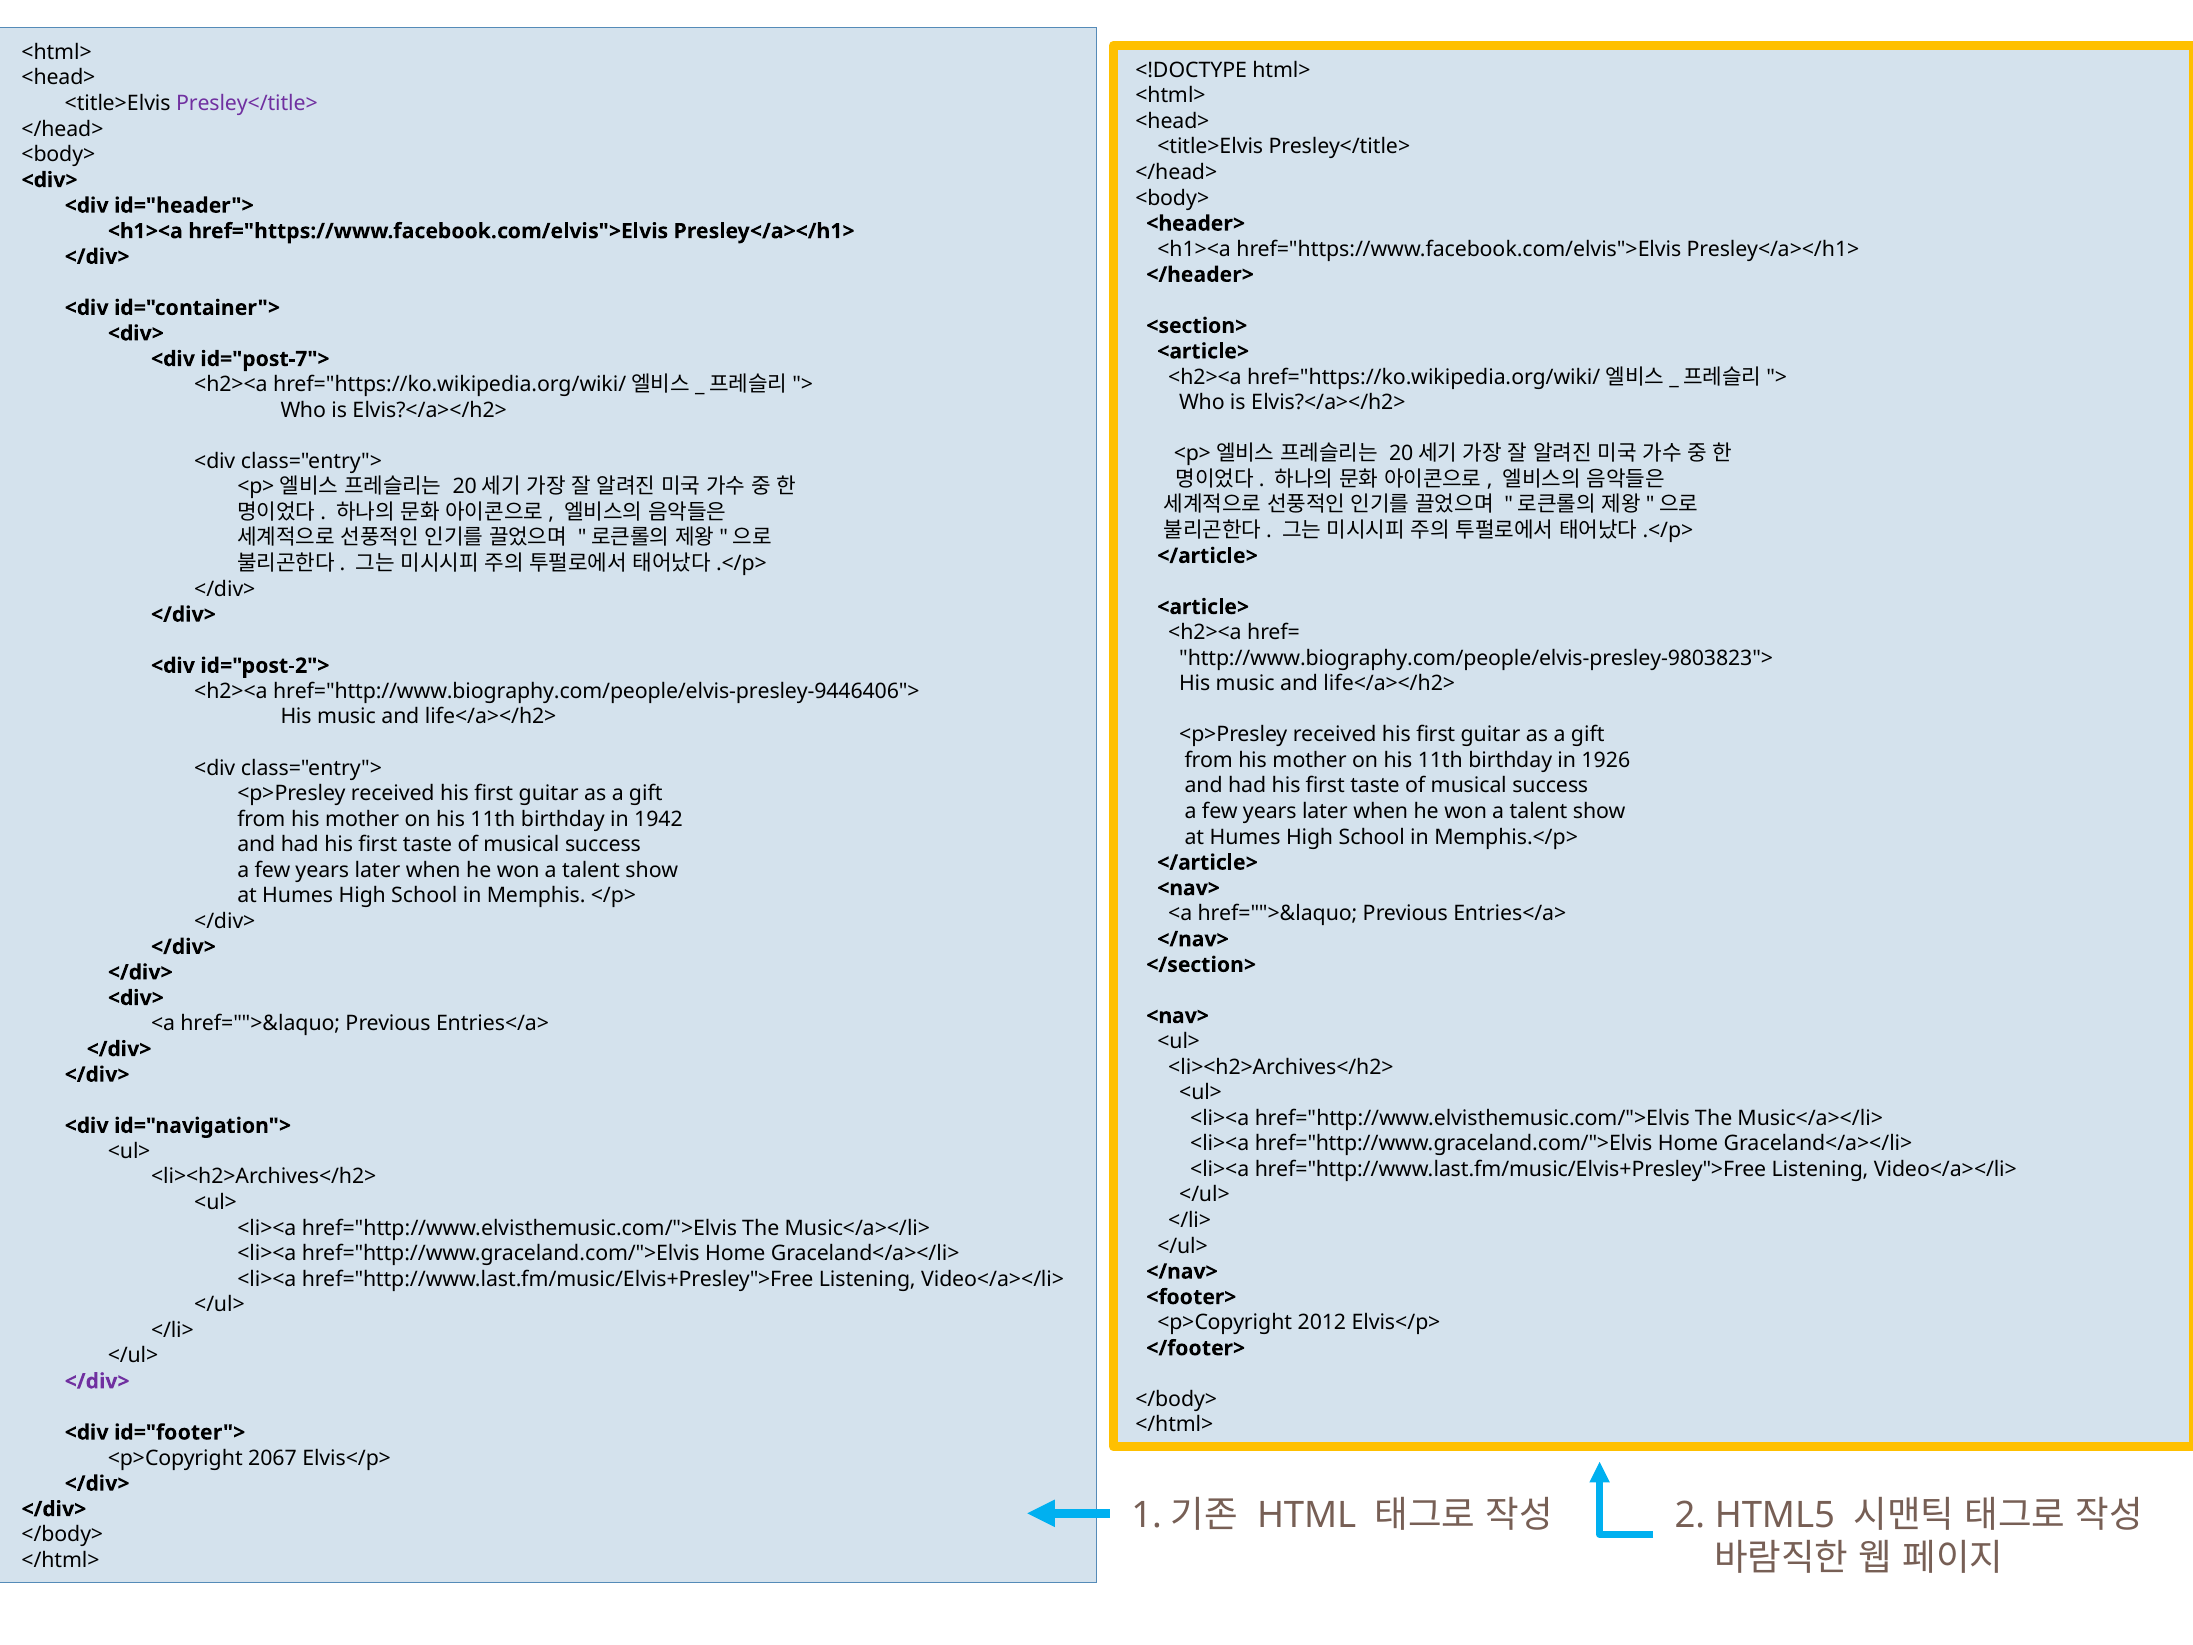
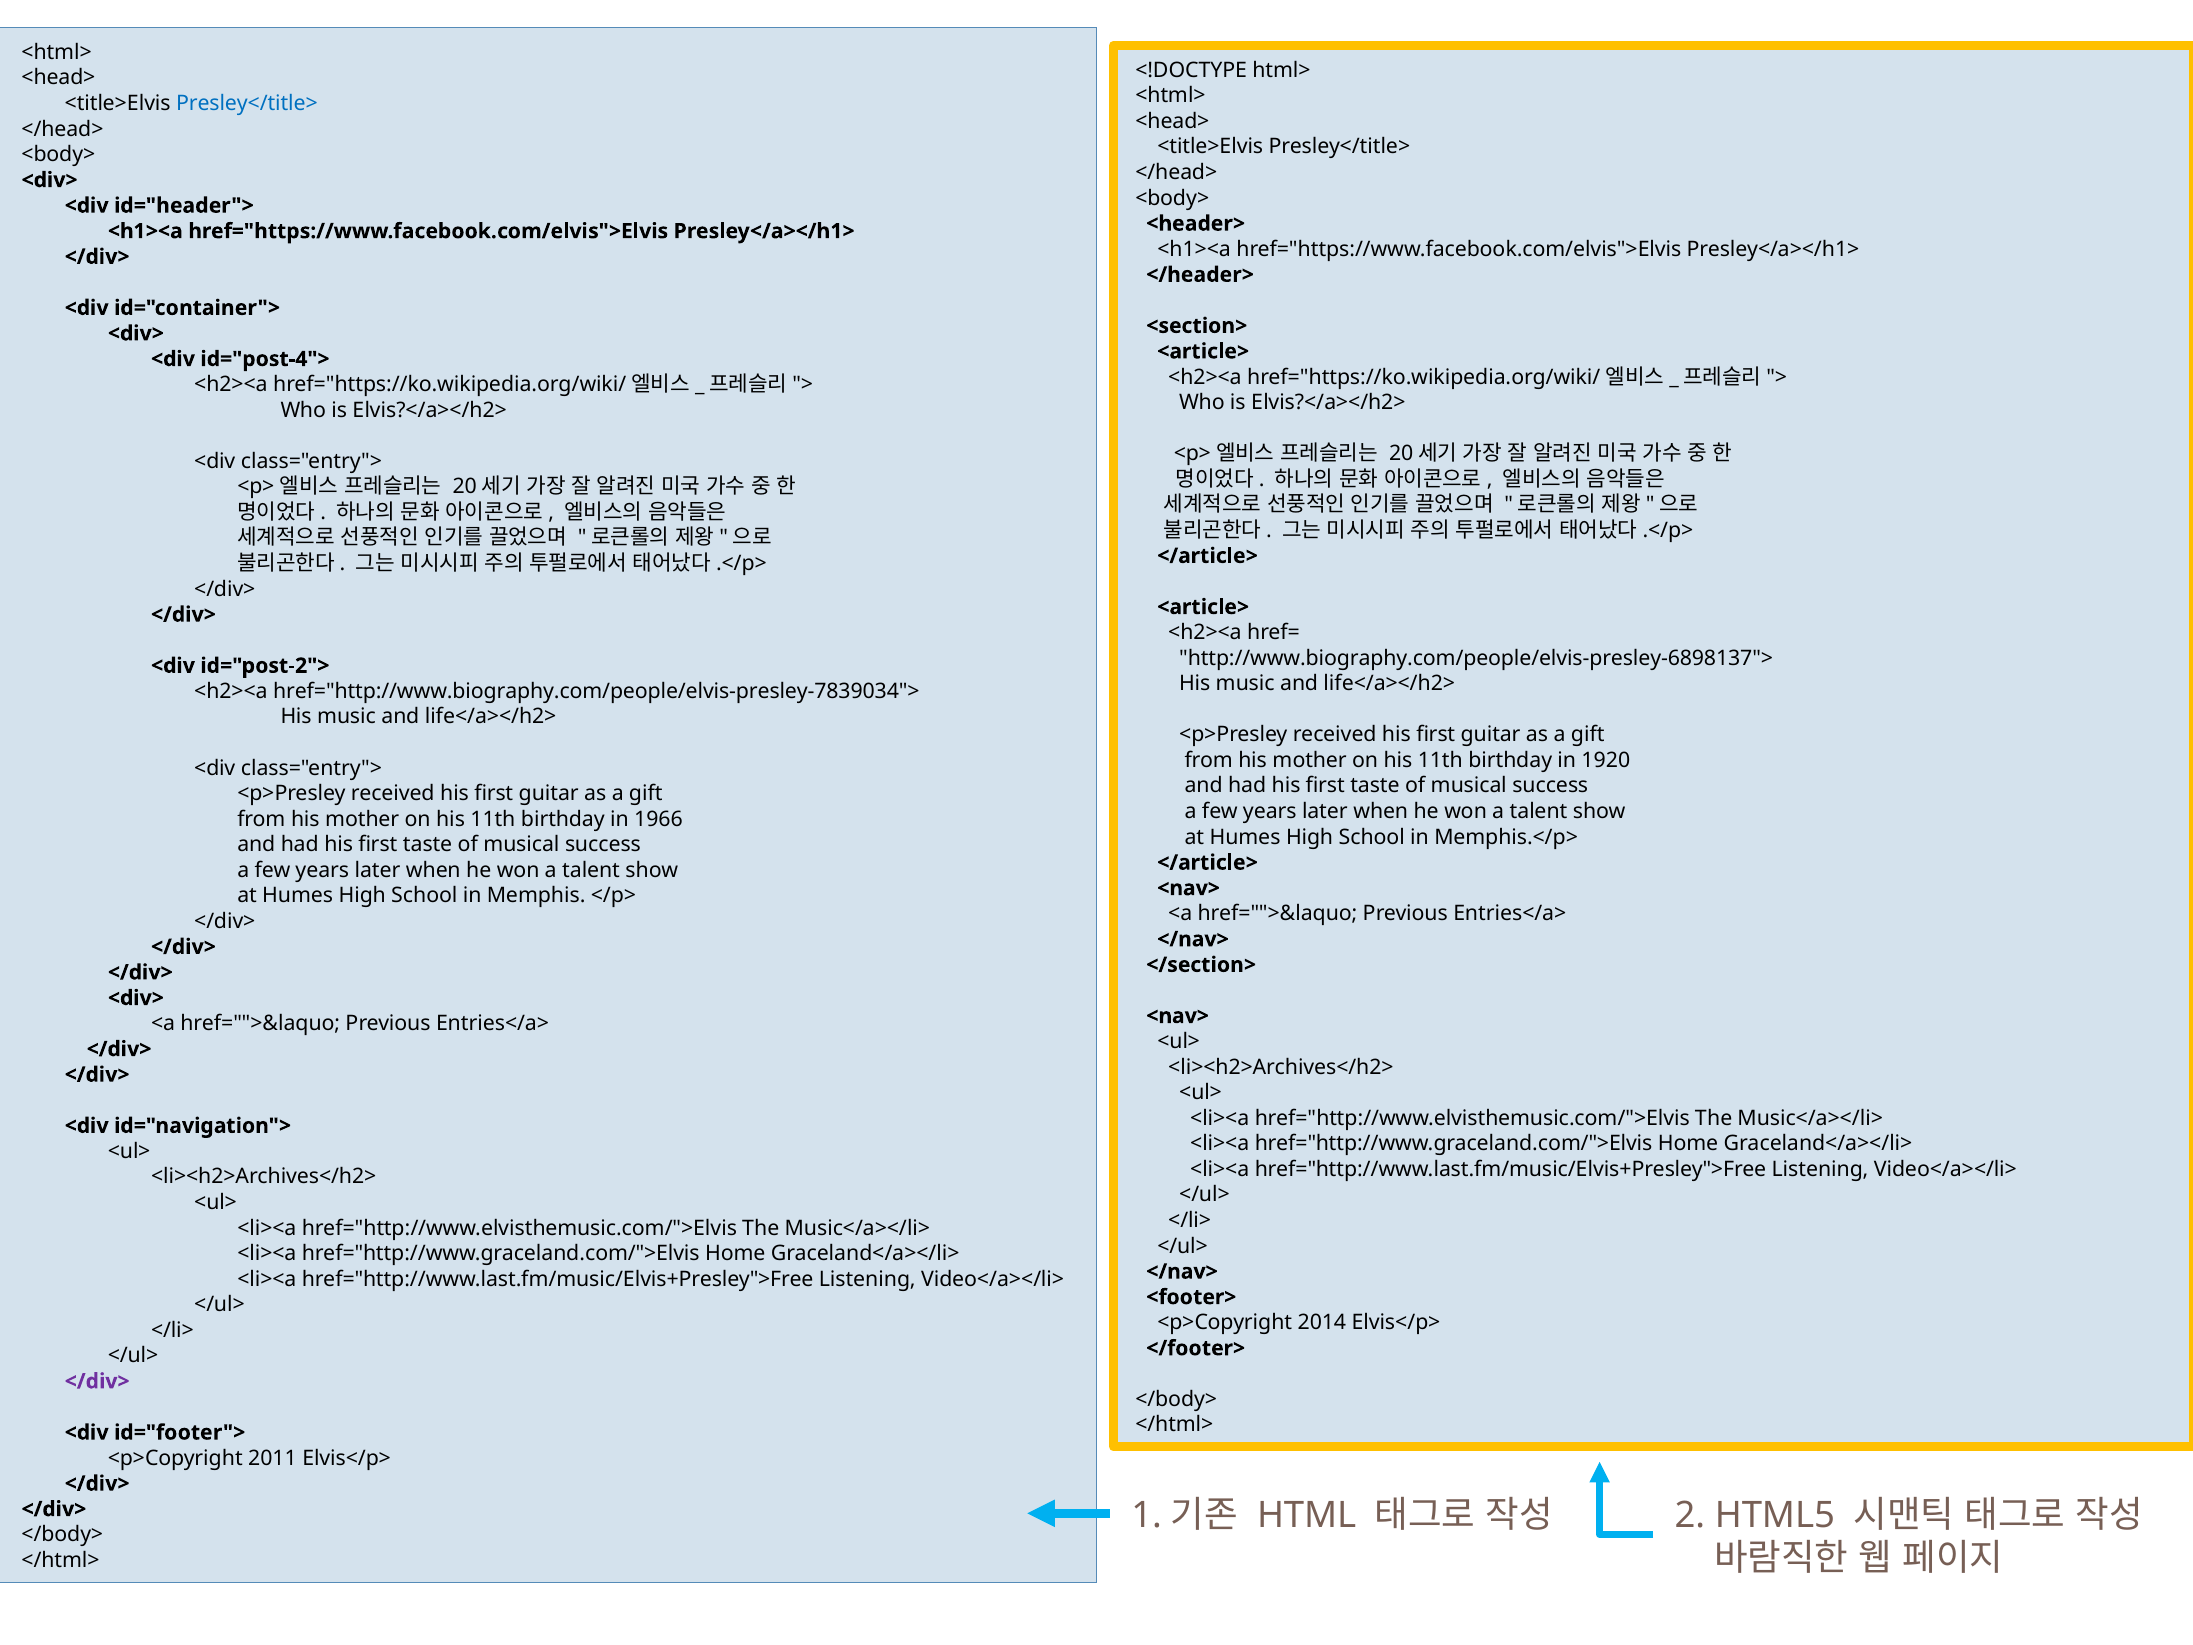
Presley</title> at (247, 103) colour: purple -> blue
id="post-7">: id="post-7"> -> id="post-4">
http://www.biography.com/people/elvis-presley-9803823">: http://www.biography.com/people/elvis-presley-9803823"> -> http://www.biography.com/people/elvis-presley-6898137">
href="http://www.biography.com/people/elvis-presley-9446406">: href="http://www.biography.com/people/elvis-presley-9446406"> -> href="http://www.biography.com/people/elvis-presley-7839034">
1926: 1926 -> 1920
1942: 1942 -> 1966
2012: 2012 -> 2014
2067: 2067 -> 2011
